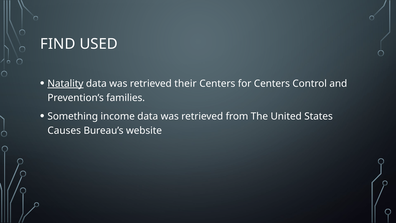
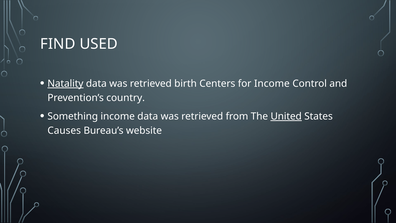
their: their -> birth
for Centers: Centers -> Income
families: families -> country
United underline: none -> present
